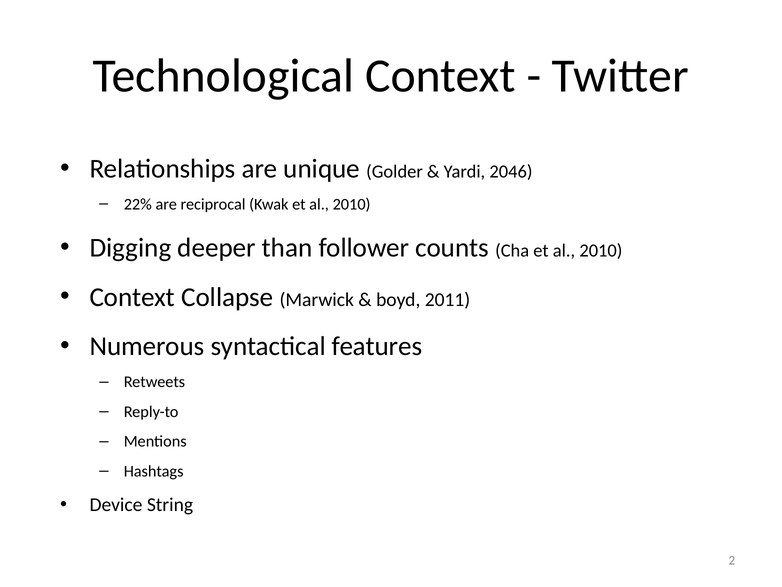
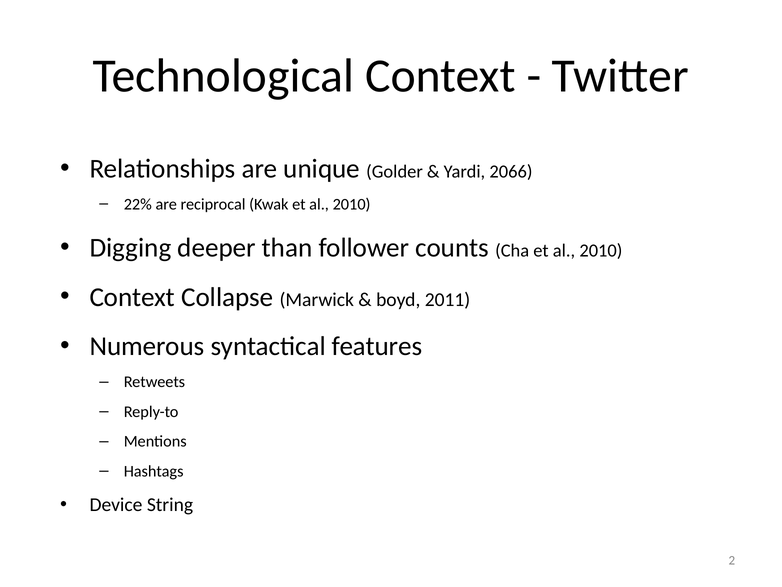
2046: 2046 -> 2066
